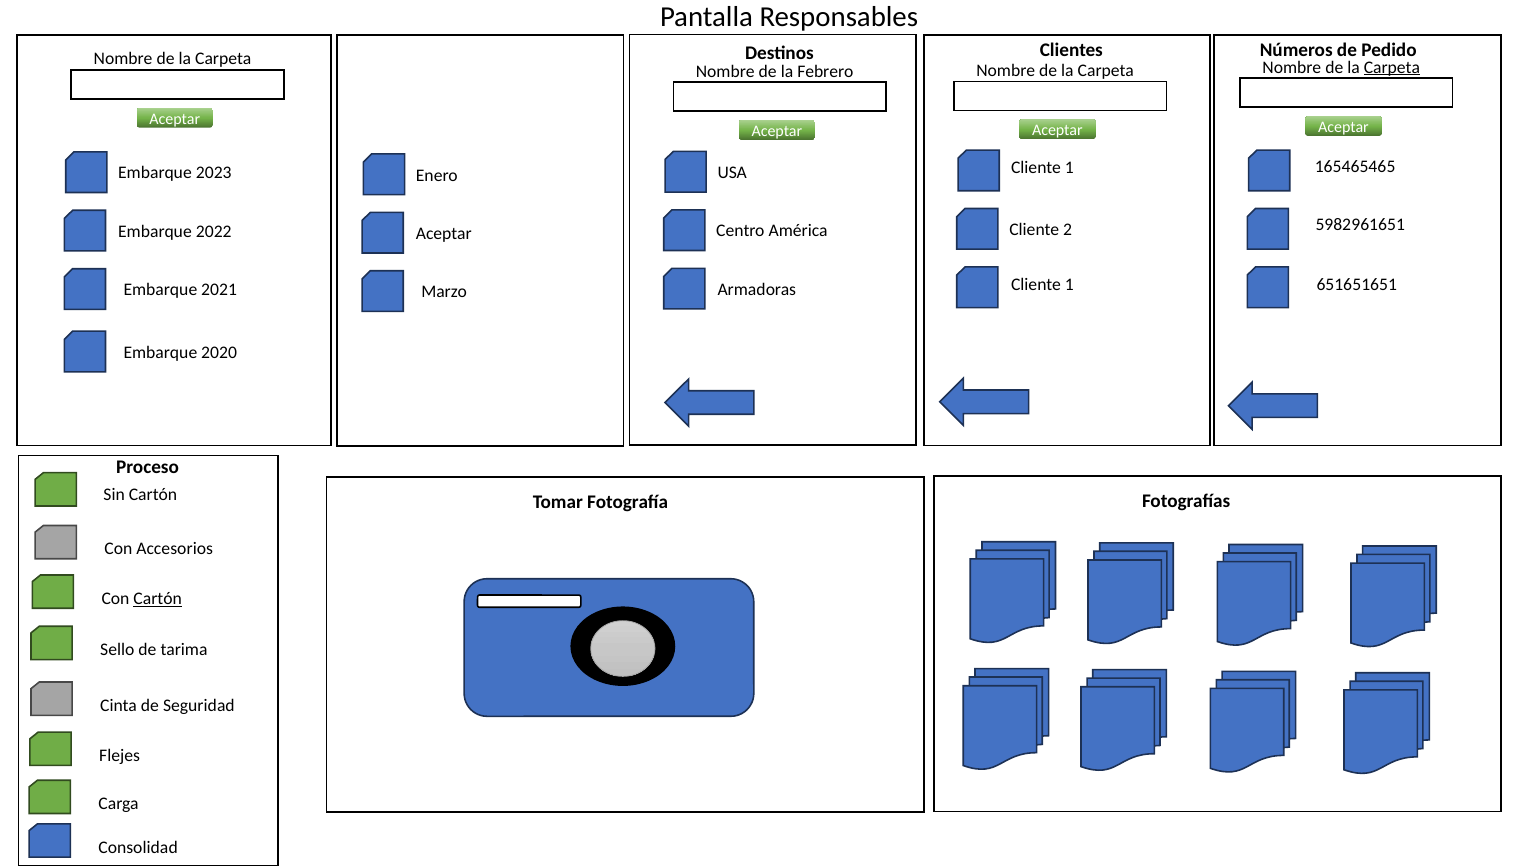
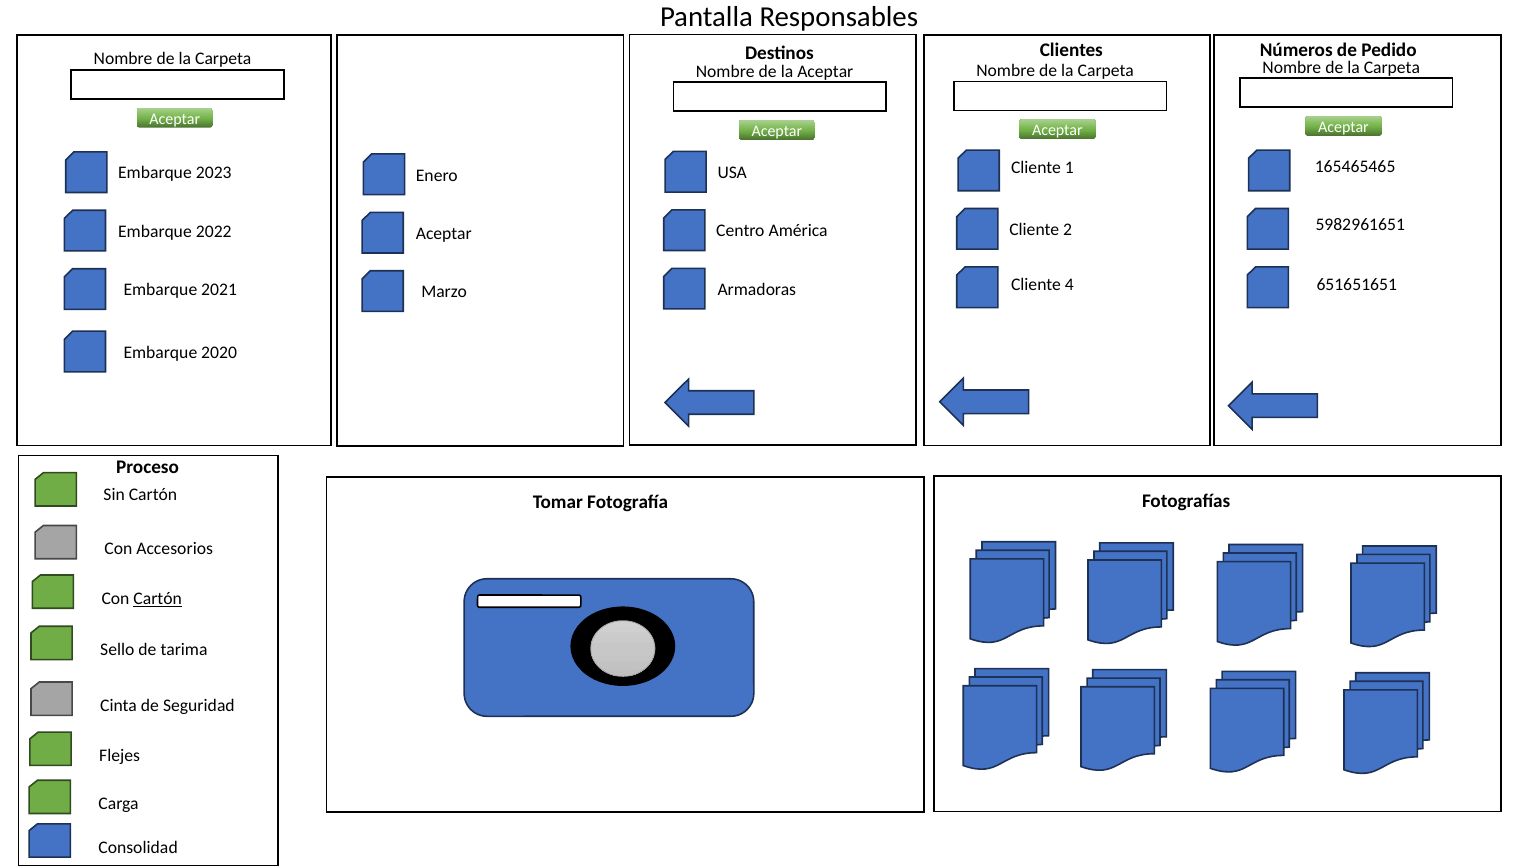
Carpeta at (1392, 67) underline: present -> none
la Febrero: Febrero -> Aceptar
1 at (1069, 284): 1 -> 4
